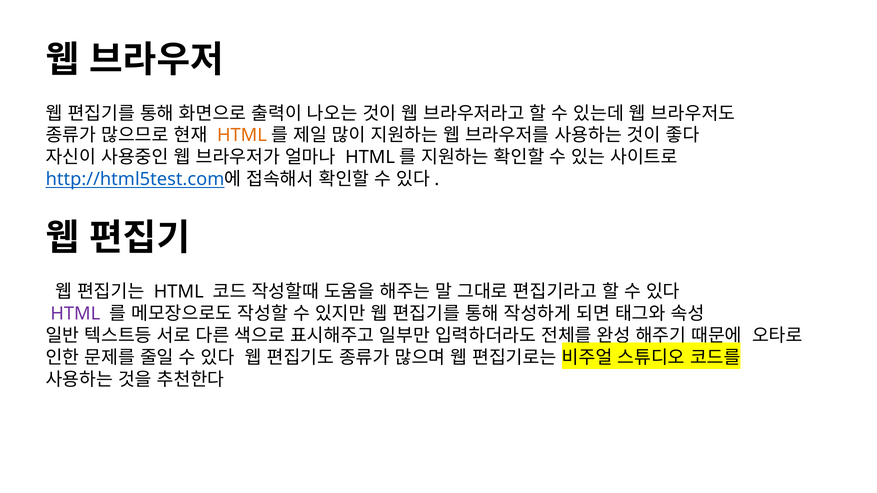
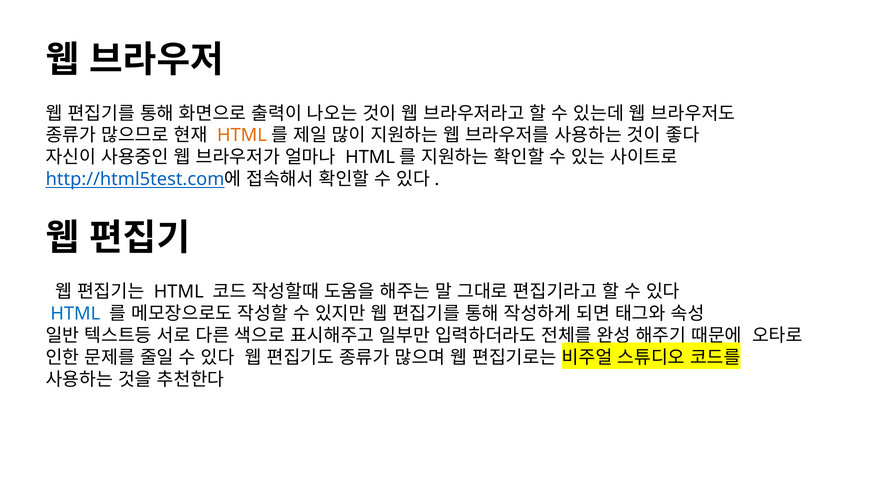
HTML at (75, 314) colour: purple -> blue
